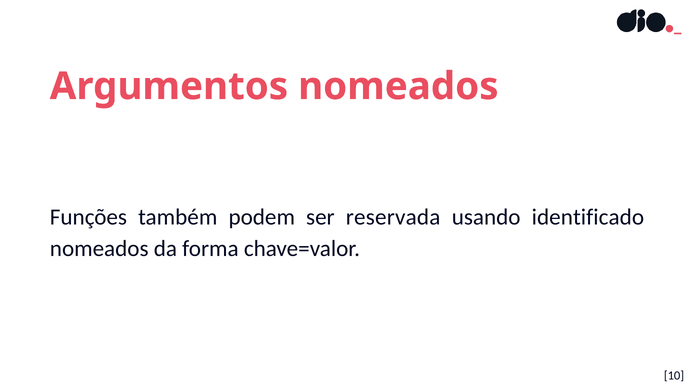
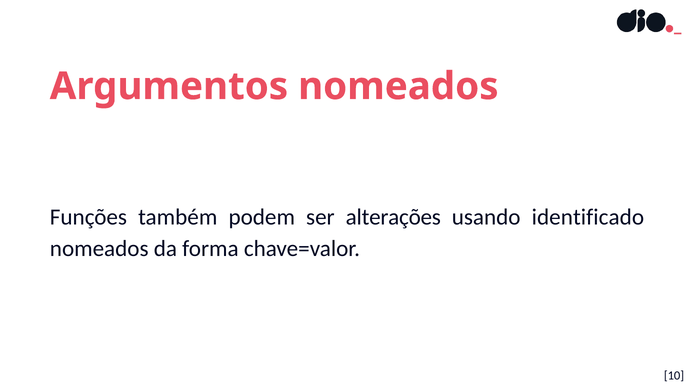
reservada: reservada -> alterações
